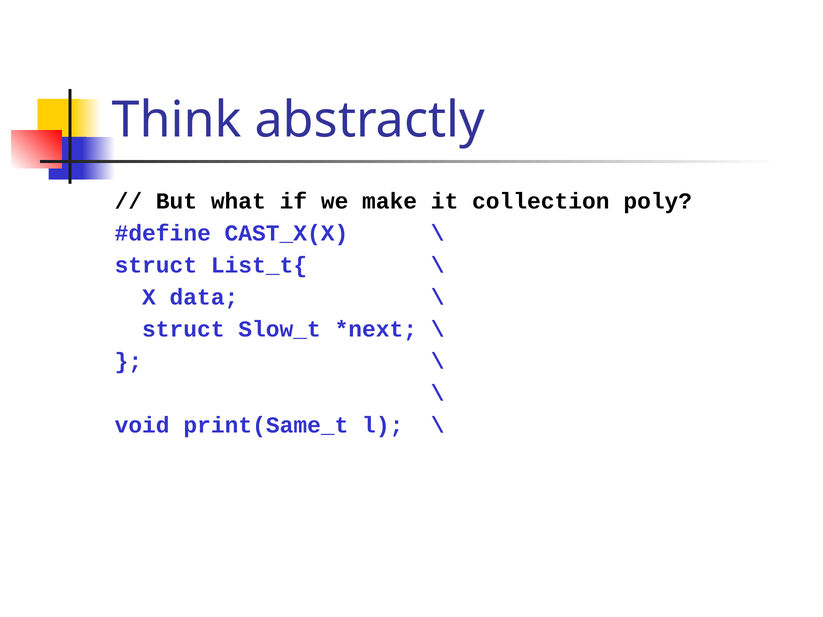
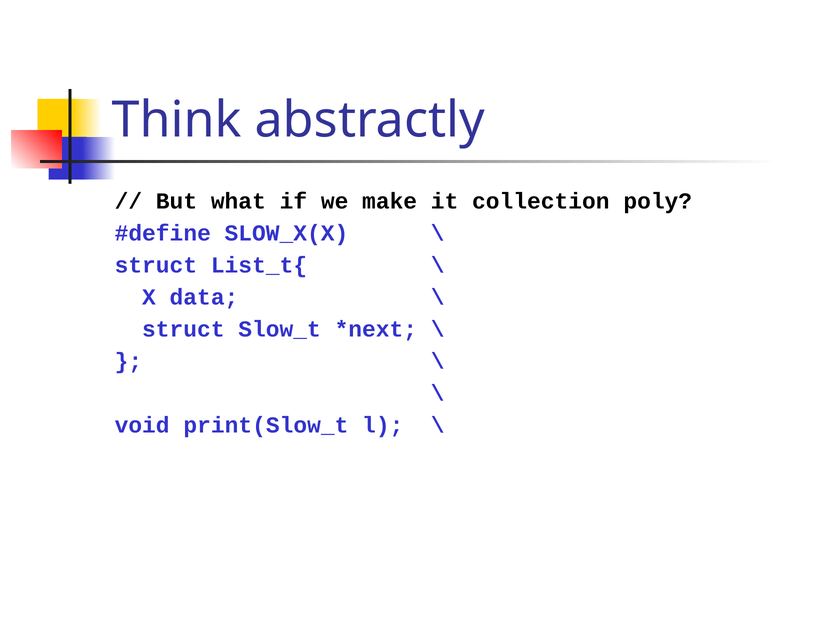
CAST_X(X: CAST_X(X -> SLOW_X(X
print(Same_t: print(Same_t -> print(Slow_t
